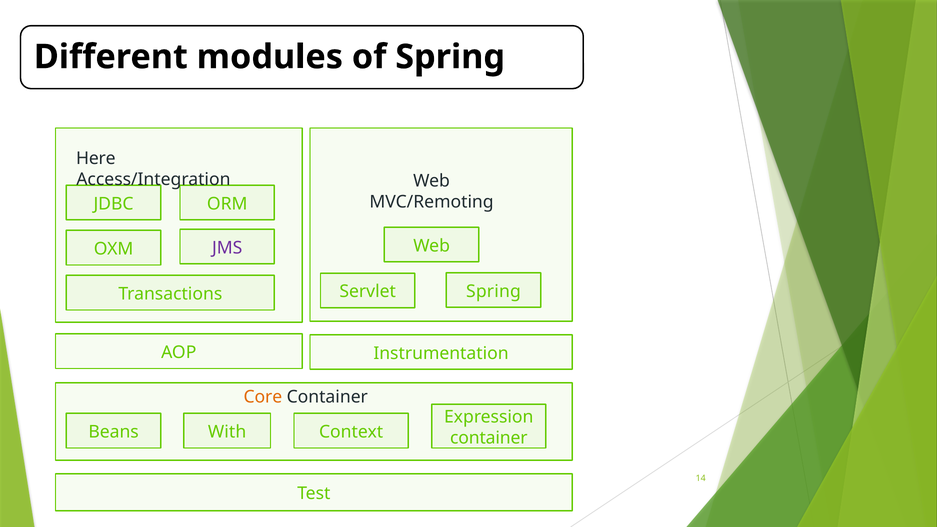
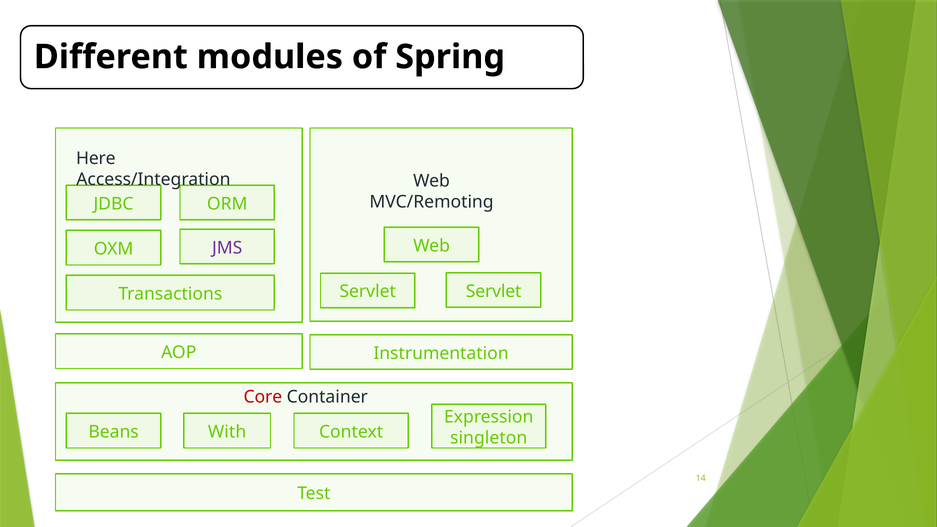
Servlet Spring: Spring -> Servlet
Core colour: orange -> red
container at (489, 438): container -> singleton
